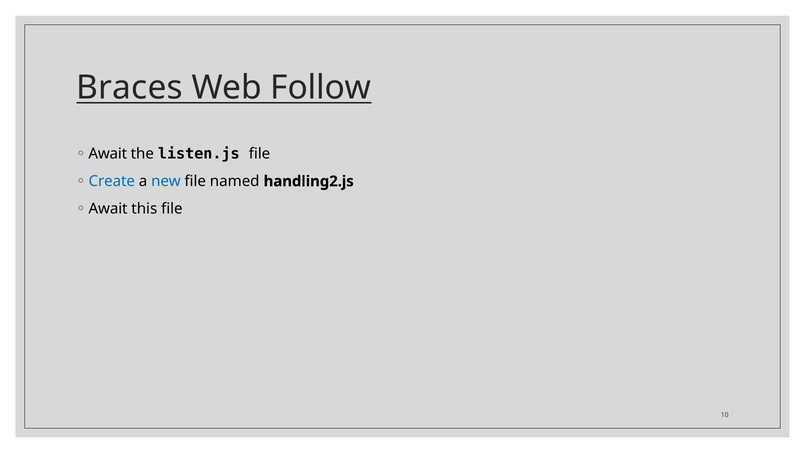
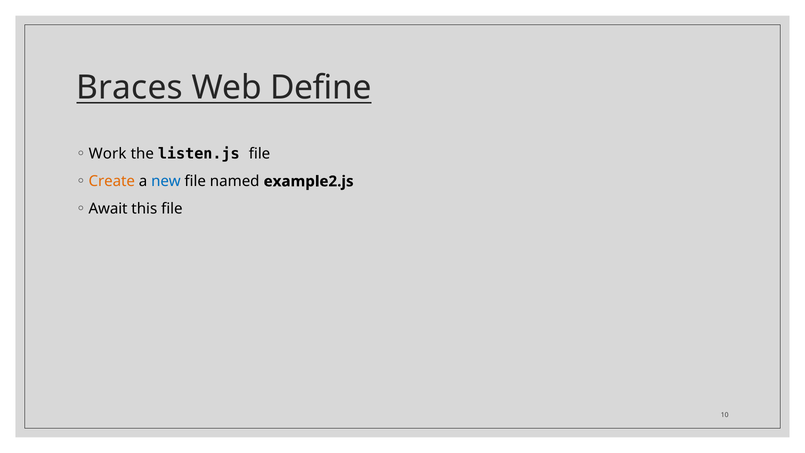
Follow: Follow -> Define
Await at (108, 154): Await -> Work
Create colour: blue -> orange
handling2.js: handling2.js -> example2.js
